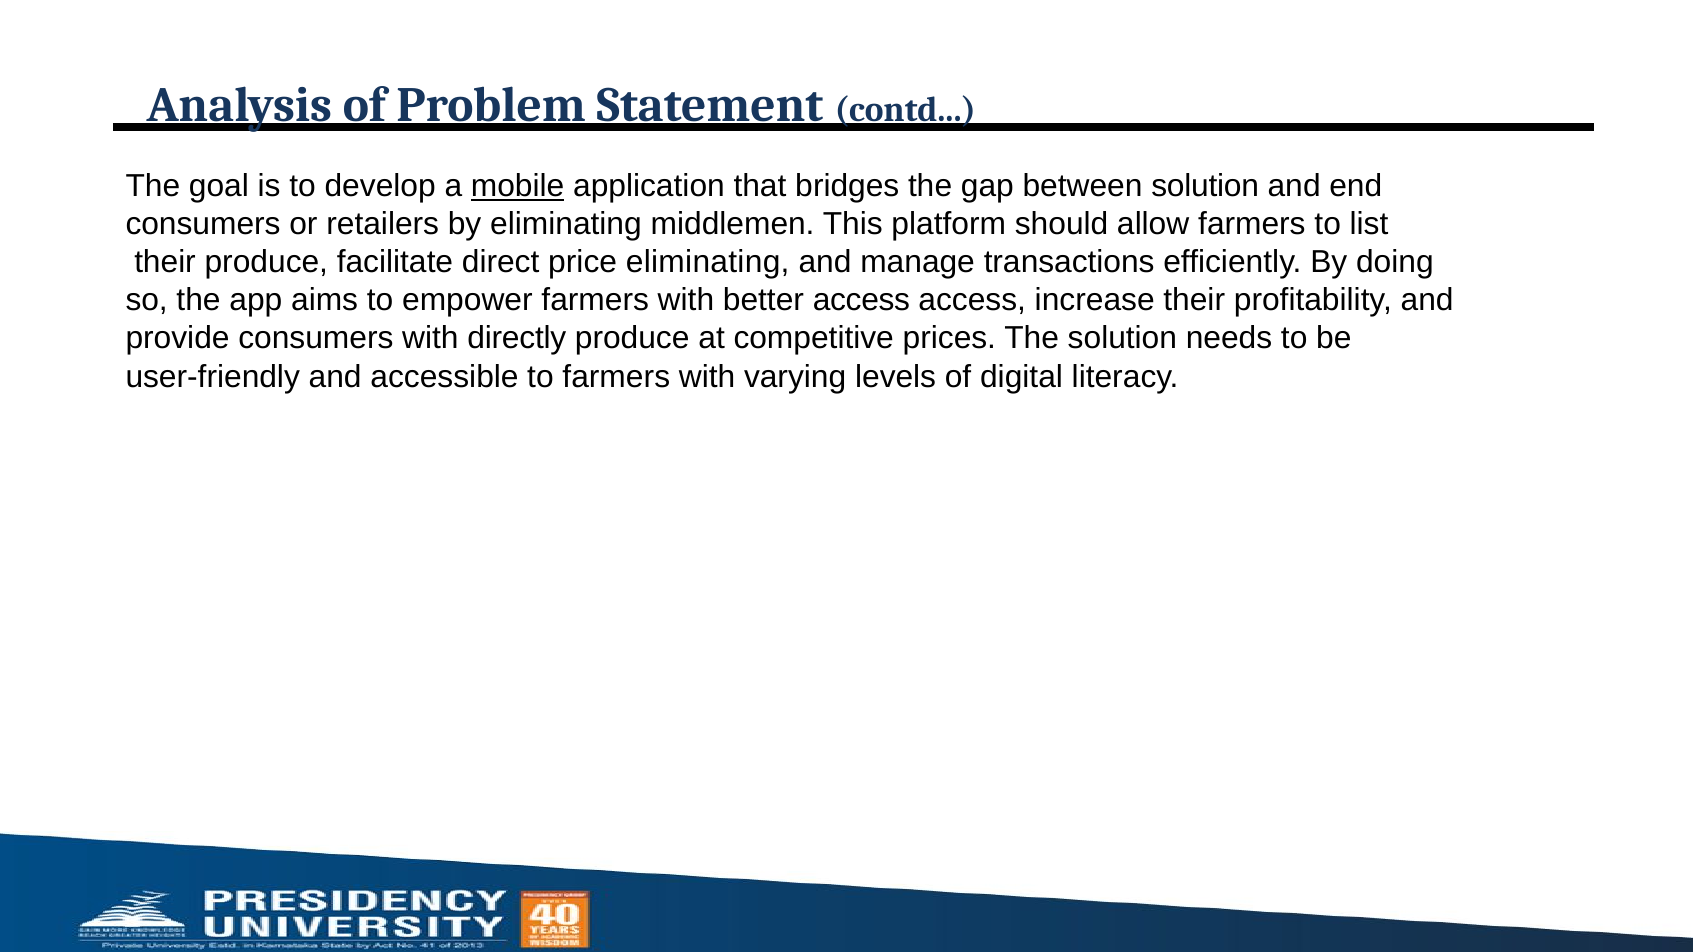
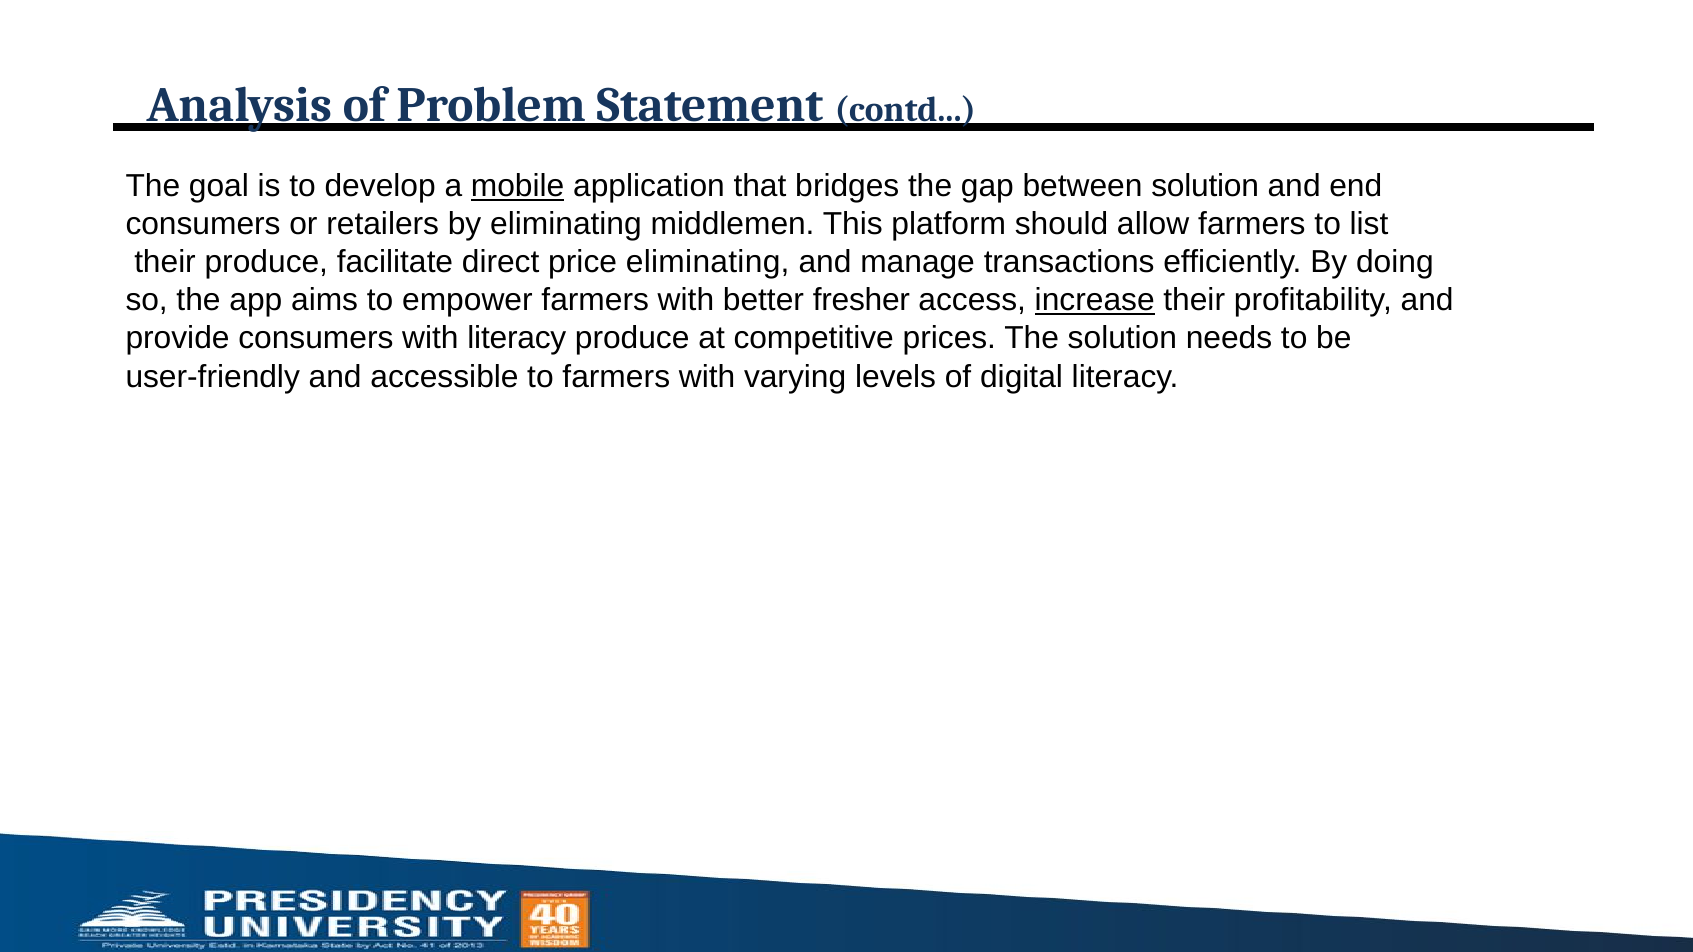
better access: access -> fresher
increase underline: none -> present
with directly: directly -> literacy
